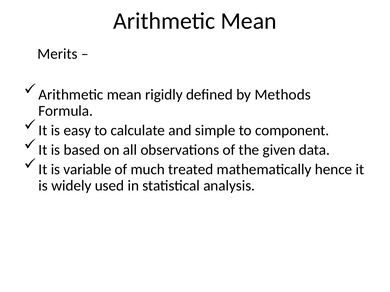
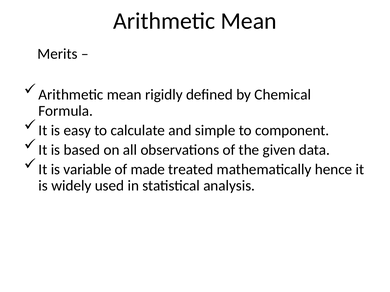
Methods: Methods -> Chemical
much: much -> made
